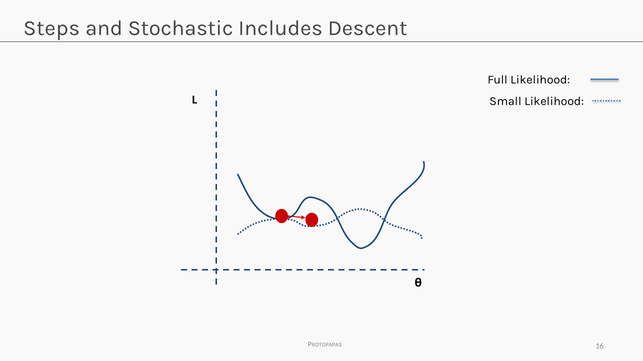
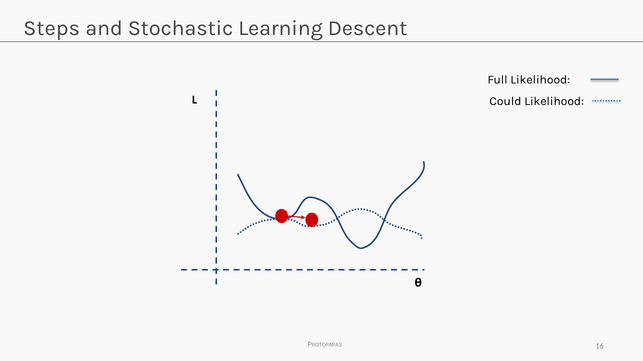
Includes: Includes -> Learning
Small: Small -> Could
